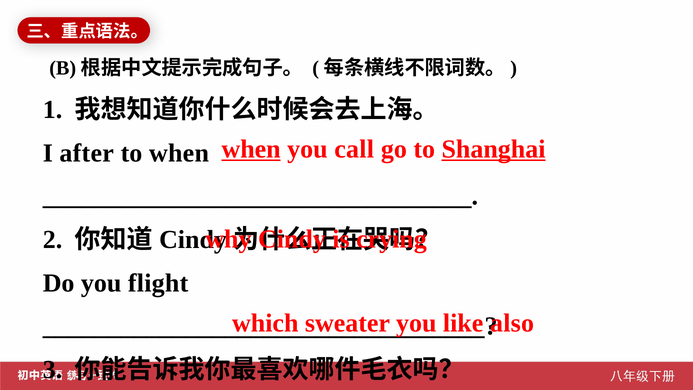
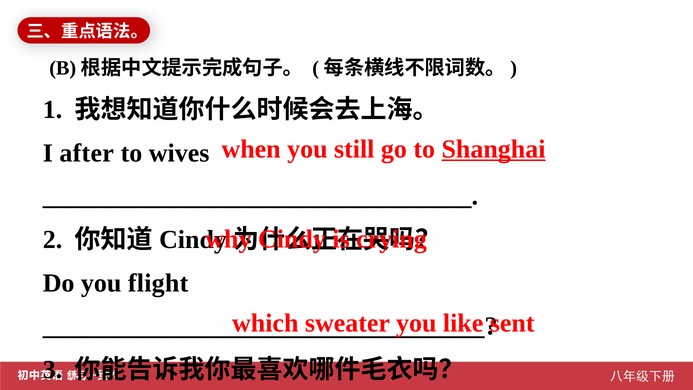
when at (251, 149) underline: present -> none
call: call -> still
to when: when -> wives
also: also -> sent
